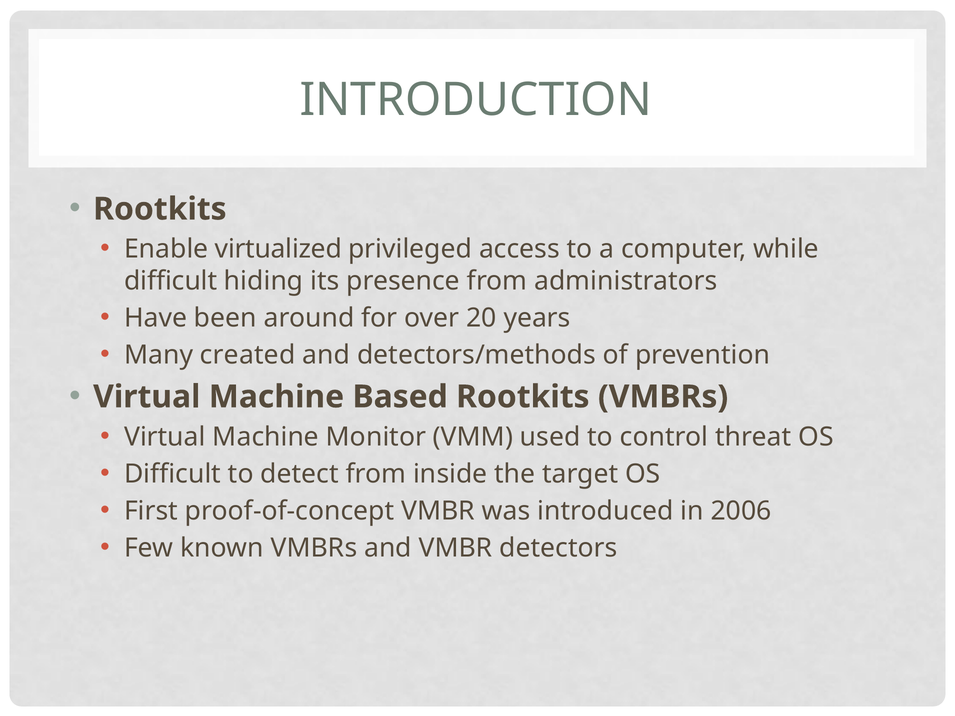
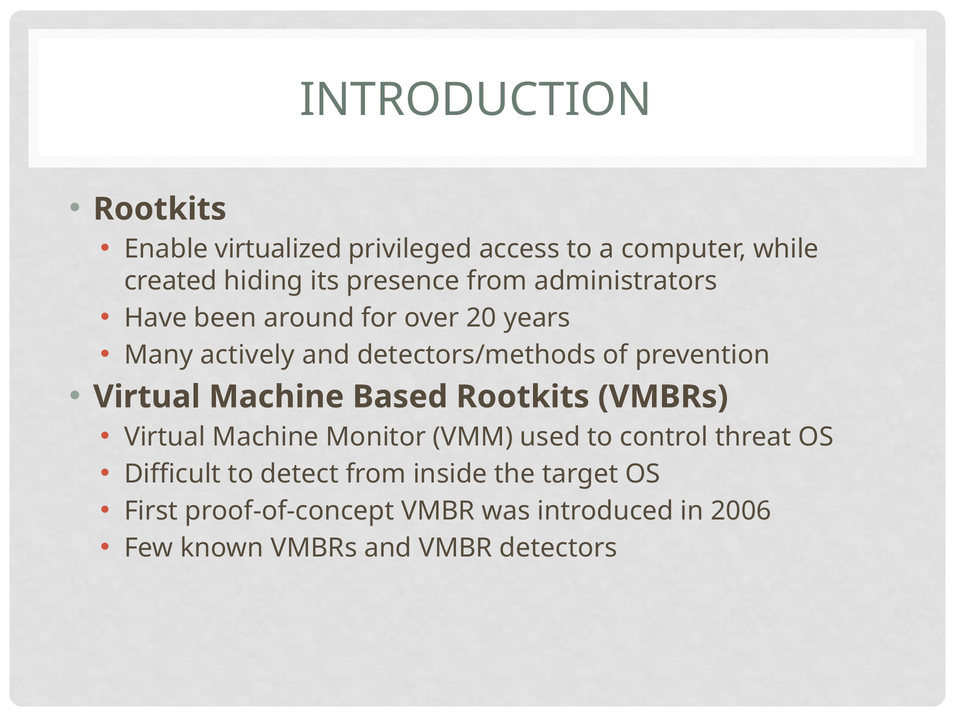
difficult at (171, 281): difficult -> created
created: created -> actively
